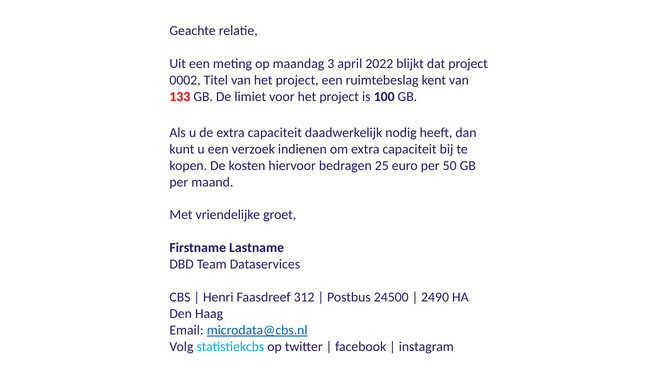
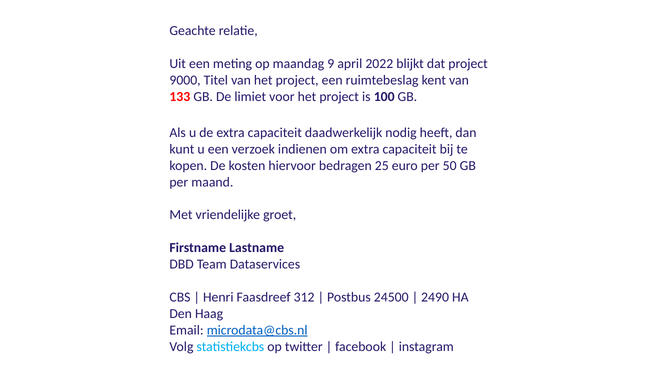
3: 3 -> 9
0002: 0002 -> 9000
